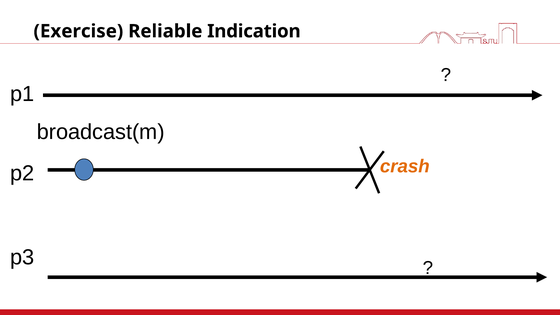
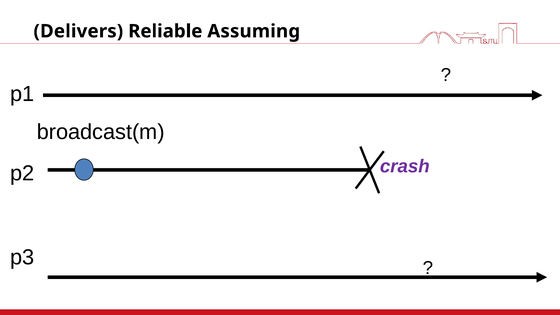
Exercise: Exercise -> Delivers
Indication: Indication -> Assuming
crash colour: orange -> purple
